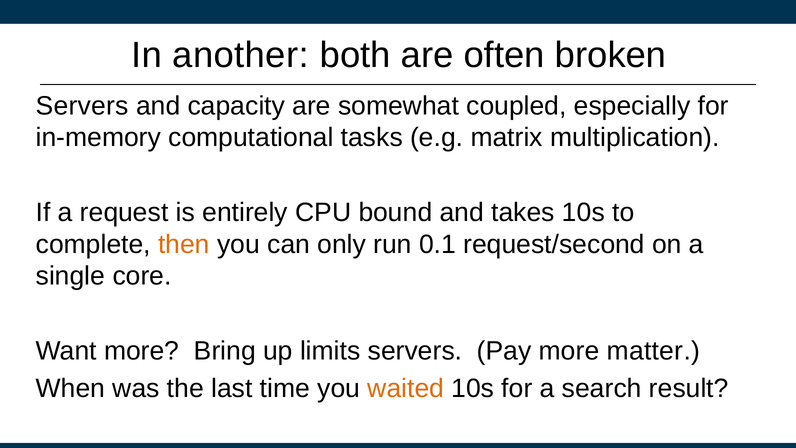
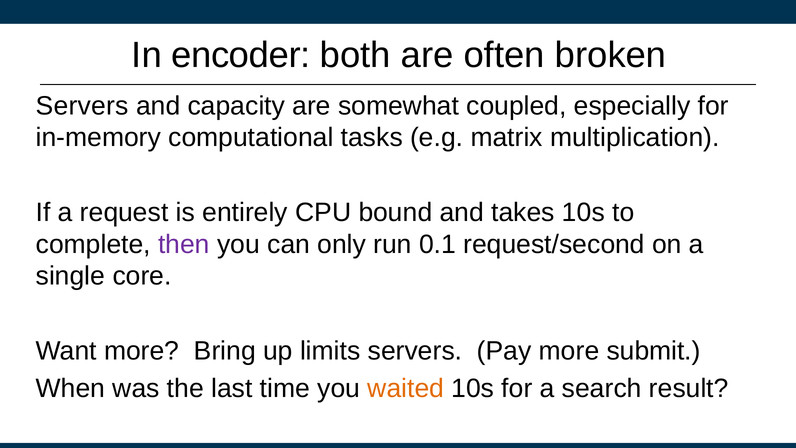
another: another -> encoder
then colour: orange -> purple
matter: matter -> submit
